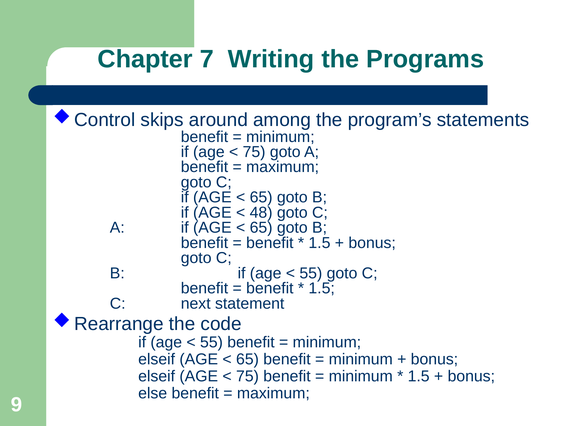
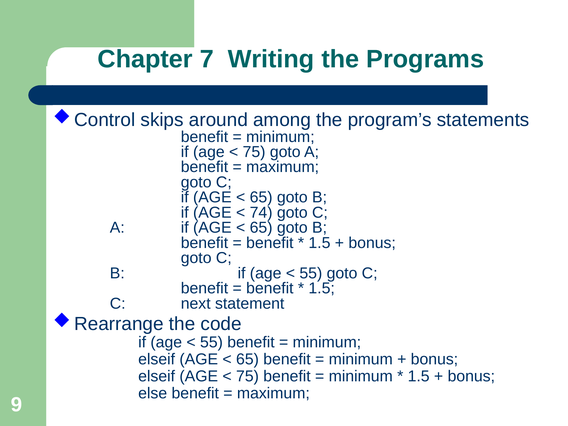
48: 48 -> 74
